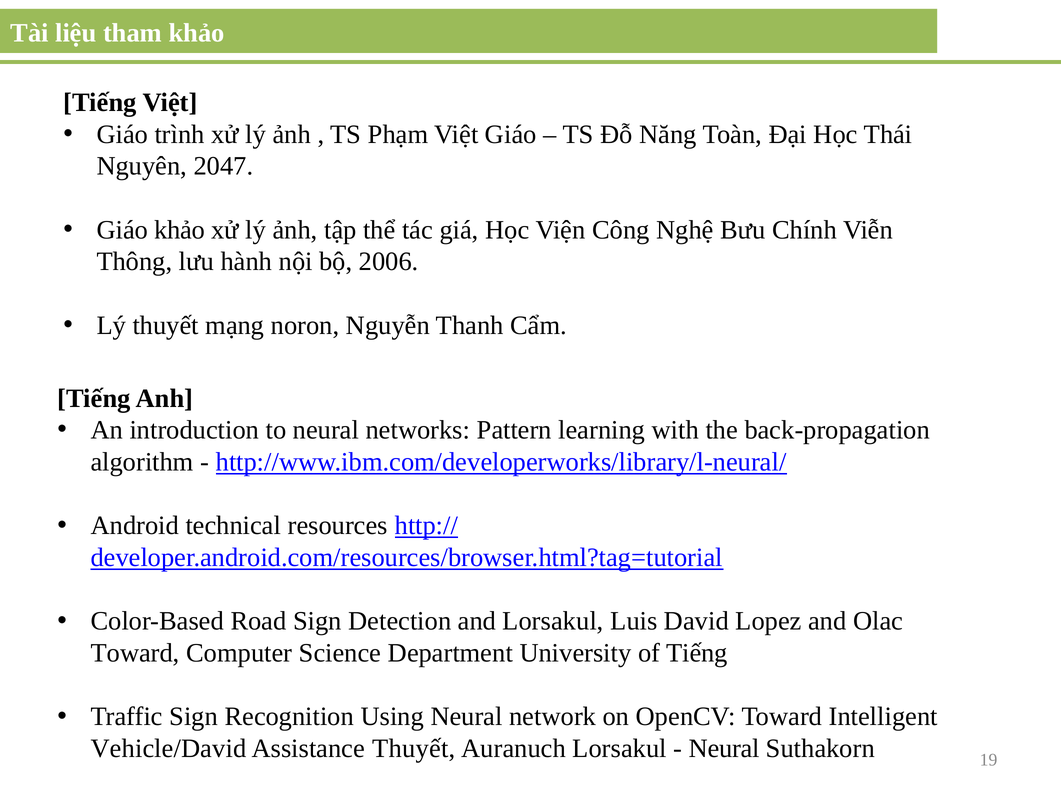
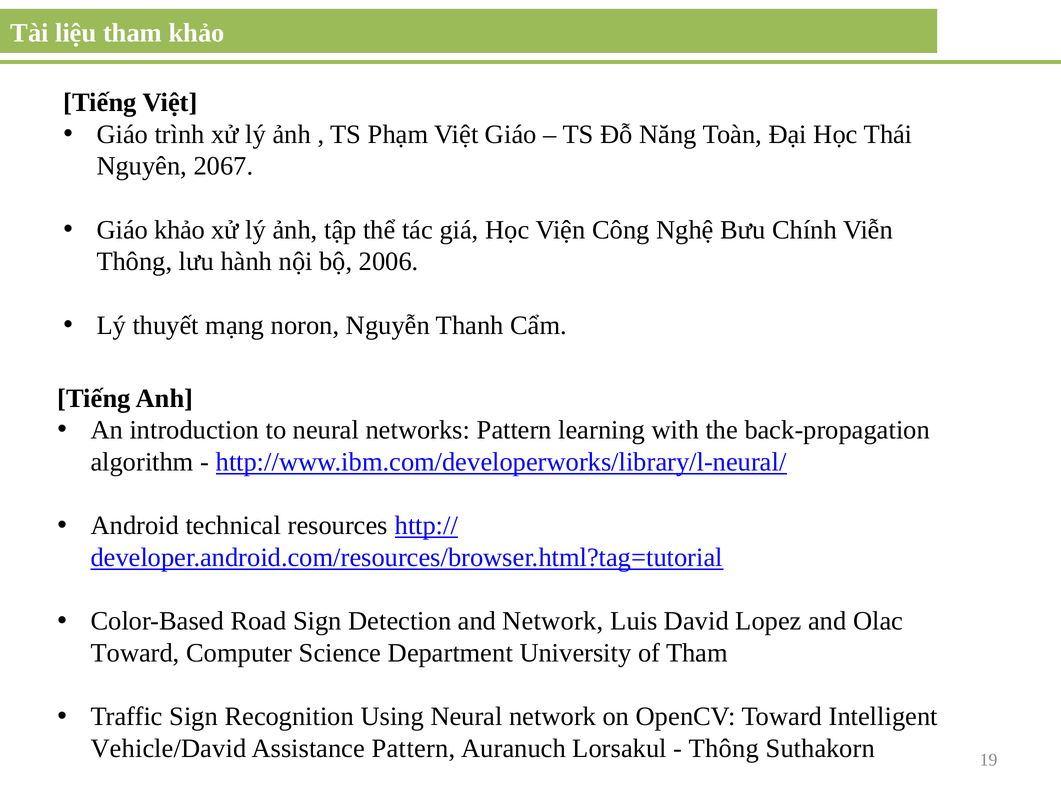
2047: 2047 -> 2067
and Lorsakul: Lorsakul -> Network
of Tiếng: Tiếng -> Tham
Assistance Thuyết: Thuyết -> Pattern
Neural at (724, 748): Neural -> Thông
